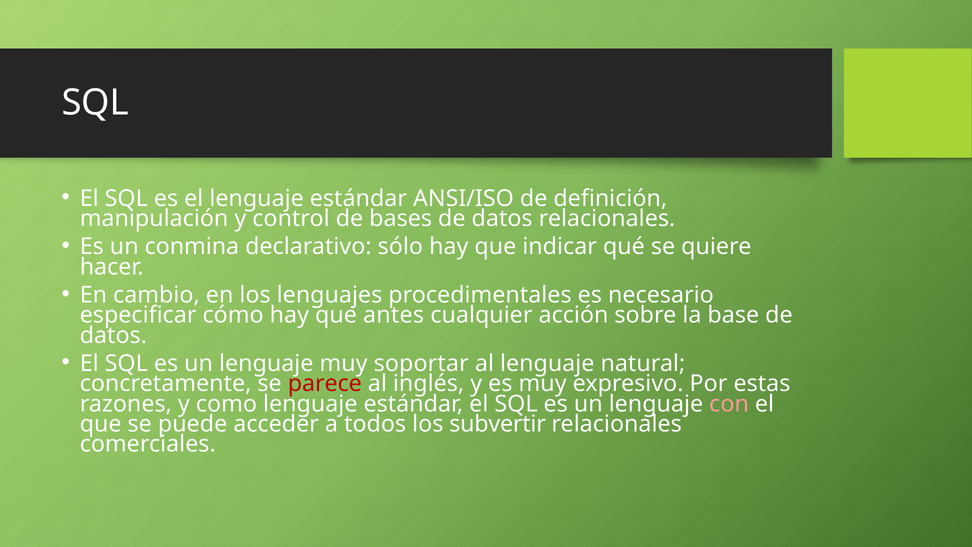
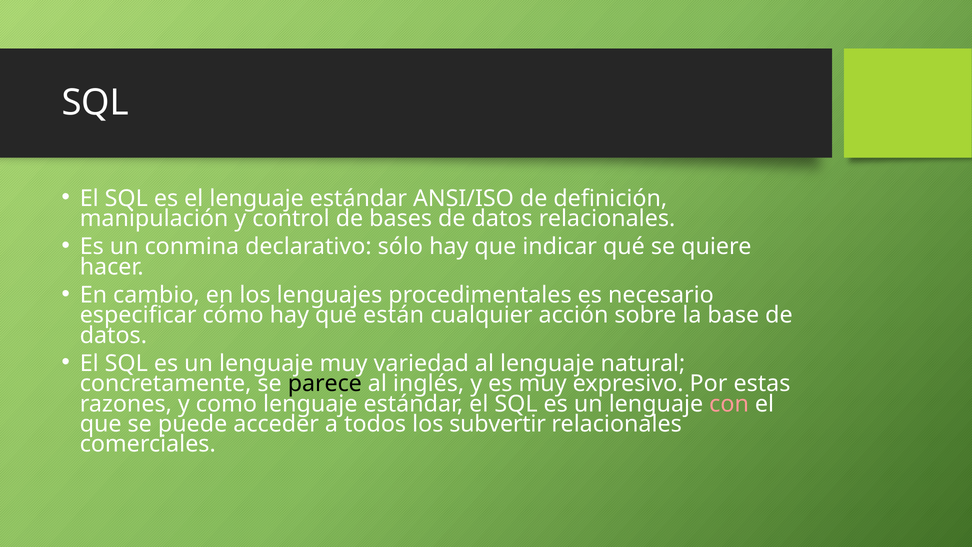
antes: antes -> están
soportar: soportar -> variedad
parece colour: red -> black
